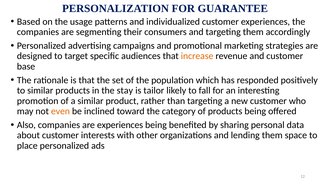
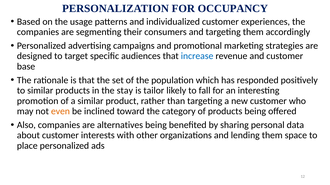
GUARANTEE: GUARANTEE -> OCCUPANCY
increase colour: orange -> blue
are experiences: experiences -> alternatives
